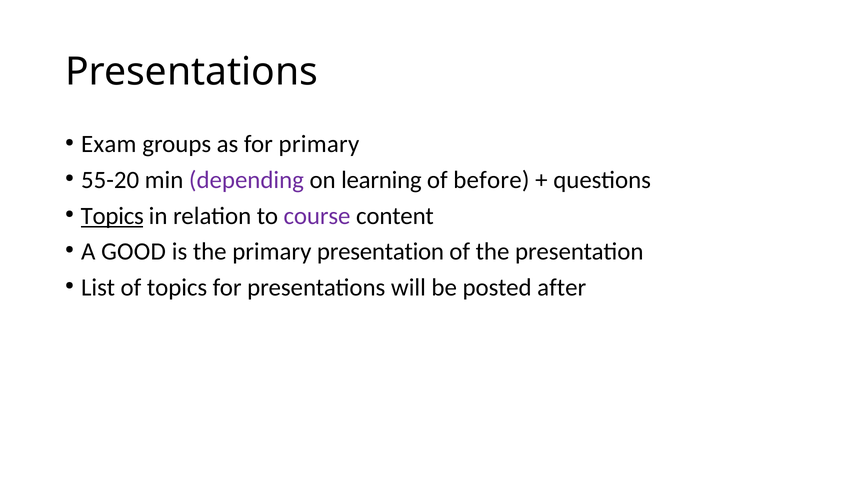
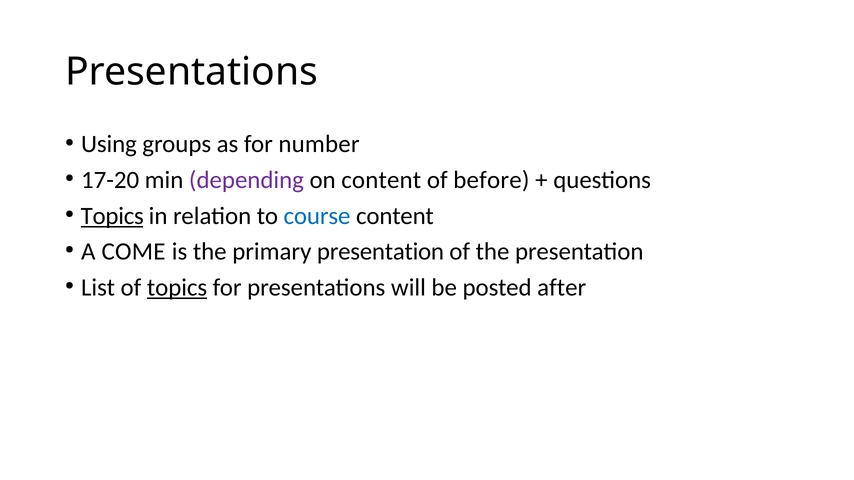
Exam: Exam -> Using
for primary: primary -> number
55-20: 55-20 -> 17-20
on learning: learning -> content
course colour: purple -> blue
GOOD: GOOD -> COME
topics at (177, 288) underline: none -> present
